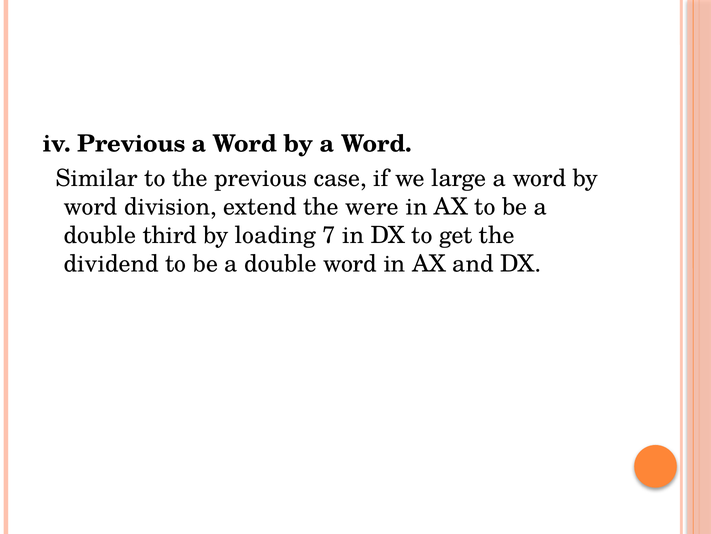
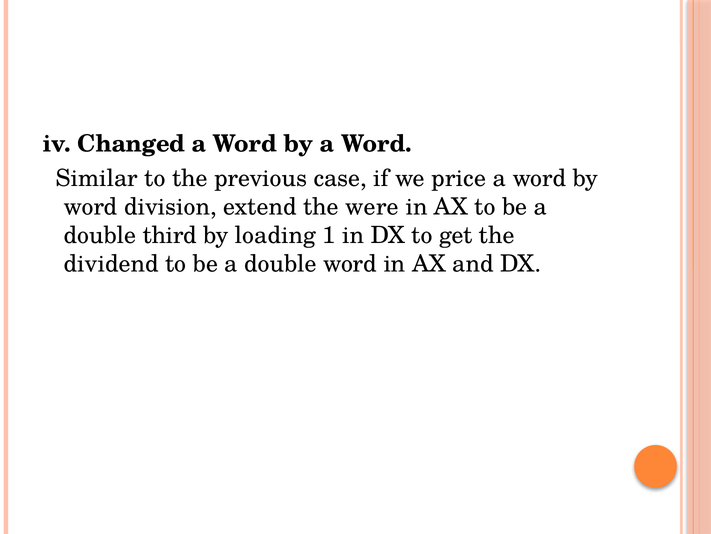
iv Previous: Previous -> Changed
large: large -> price
7: 7 -> 1
